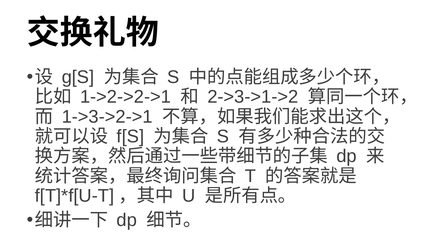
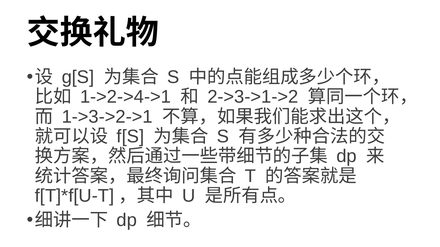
1->2->2->1: 1->2->2->1 -> 1->2->4->1
